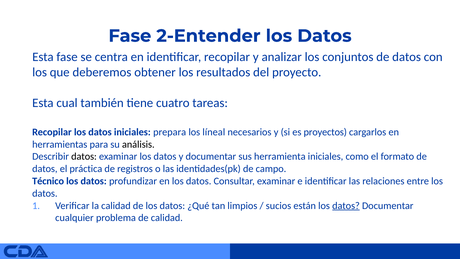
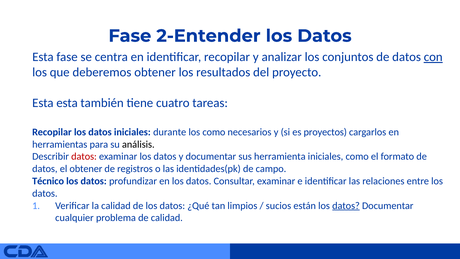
con underline: none -> present
Esta cual: cual -> esta
prepara: prepara -> durante
los líneal: líneal -> como
datos at (84, 156) colour: black -> red
el práctica: práctica -> obtener
